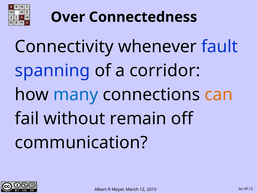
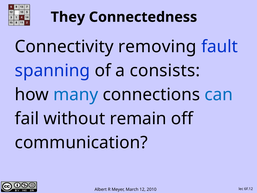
Over: Over -> They
whenever: whenever -> removing
corridor: corridor -> consists
can colour: orange -> blue
